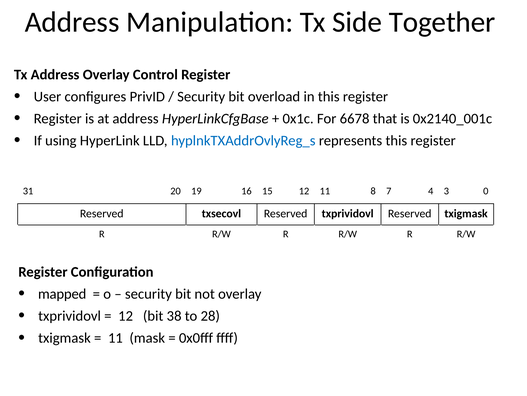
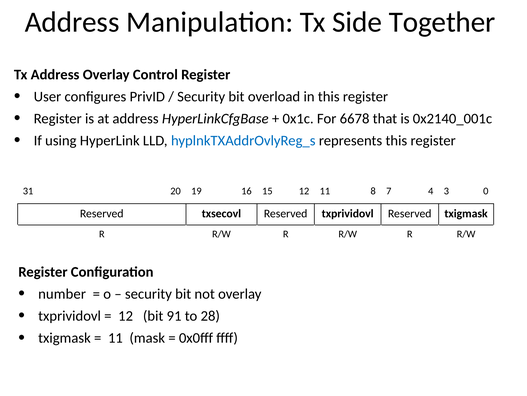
mapped: mapped -> number
38: 38 -> 91
